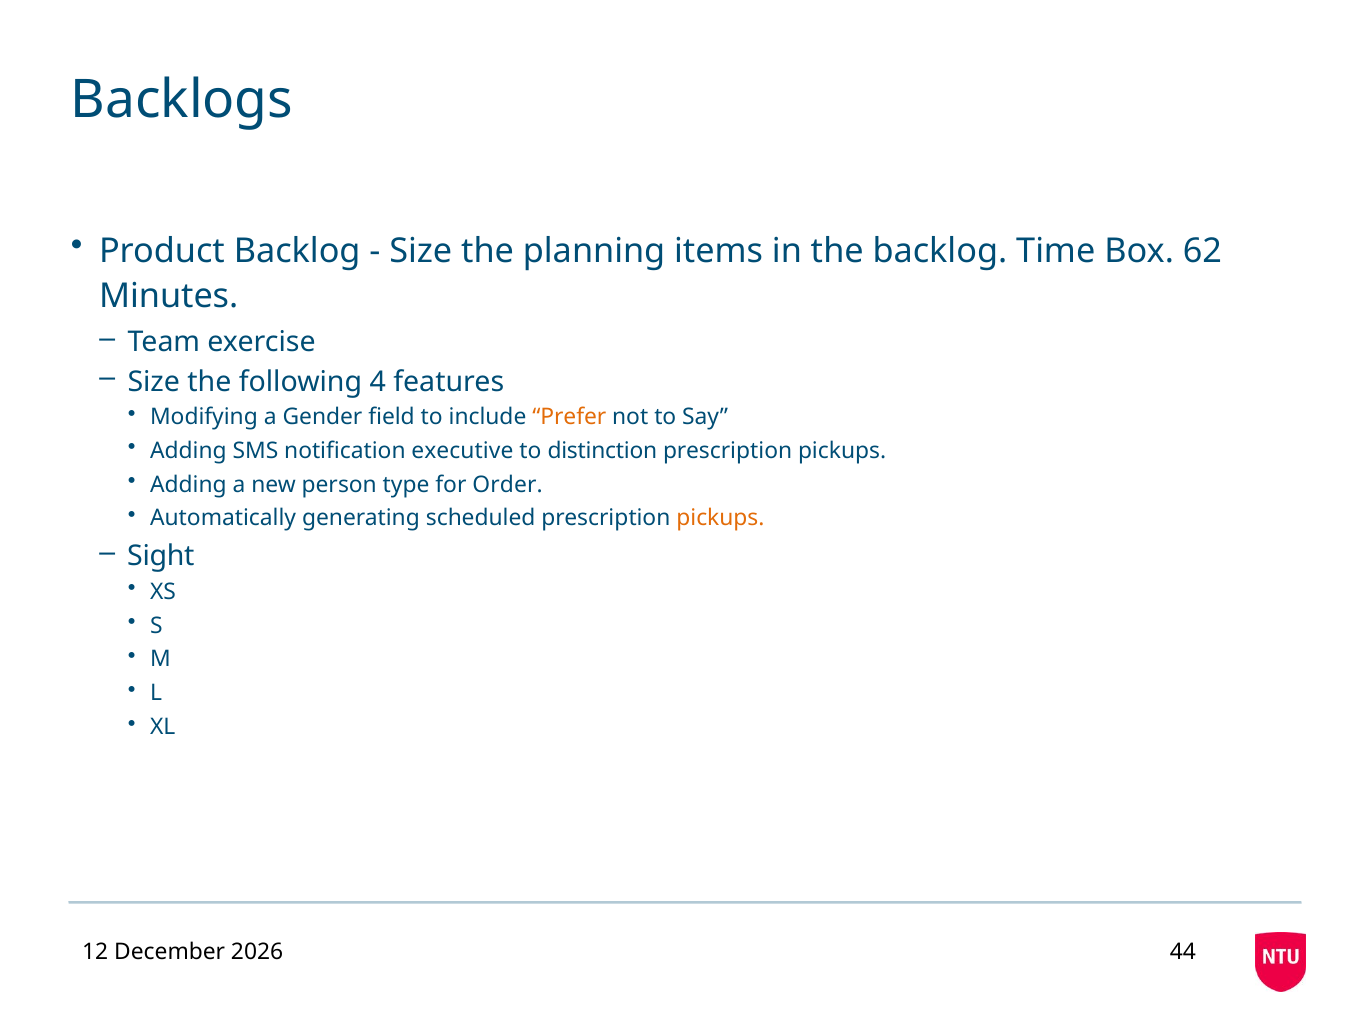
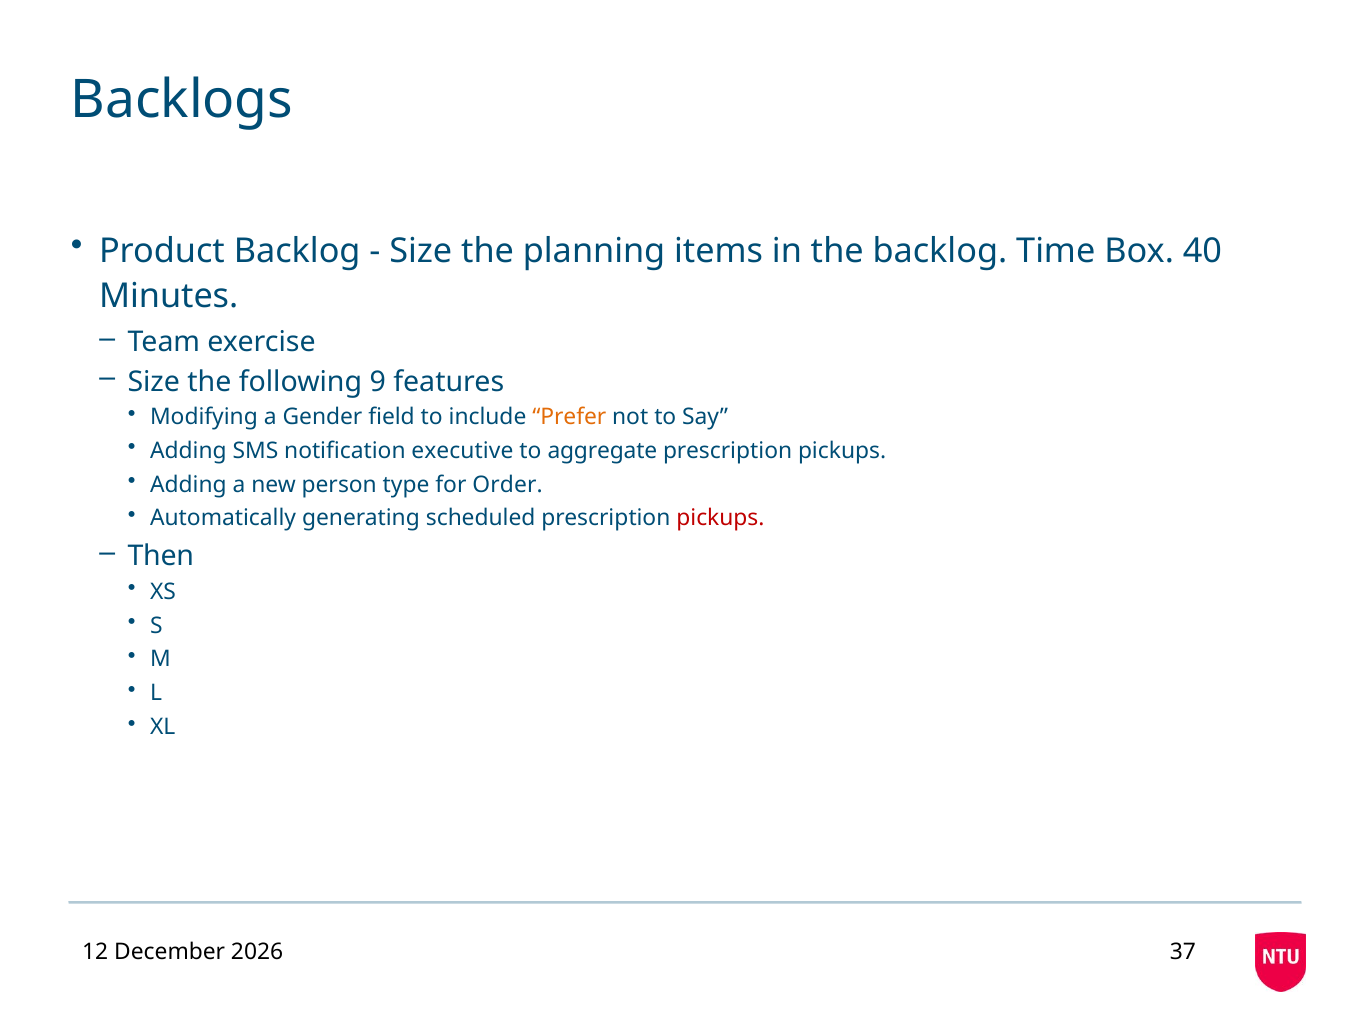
62: 62 -> 40
4: 4 -> 9
distinction: distinction -> aggregate
pickups at (720, 518) colour: orange -> red
Sight: Sight -> Then
44: 44 -> 37
